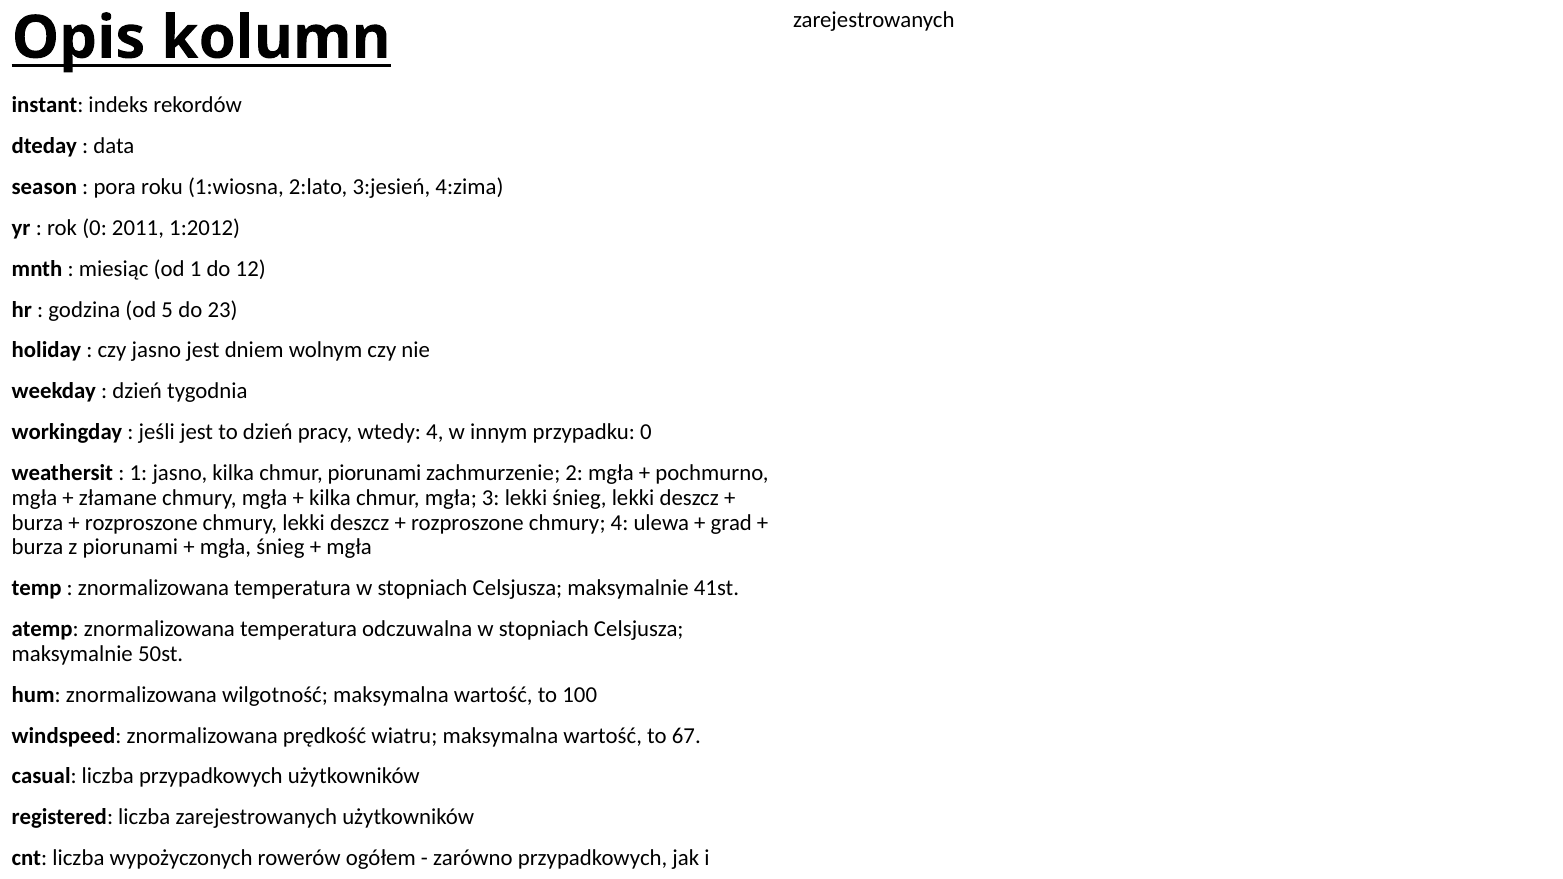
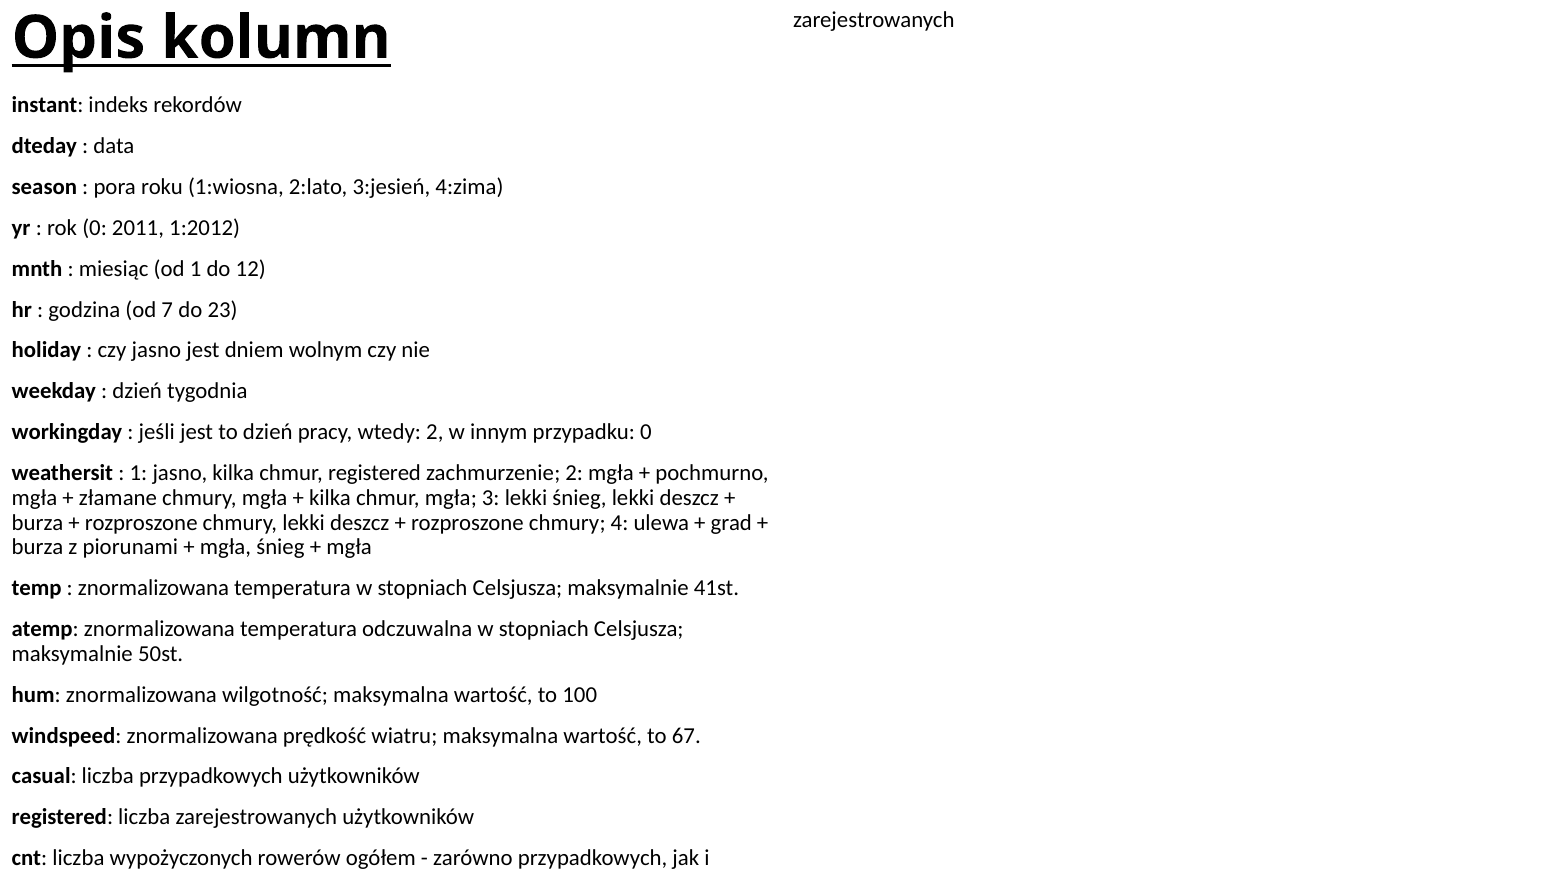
5: 5 -> 7
wtedy 4: 4 -> 2
chmur piorunami: piorunami -> registered
